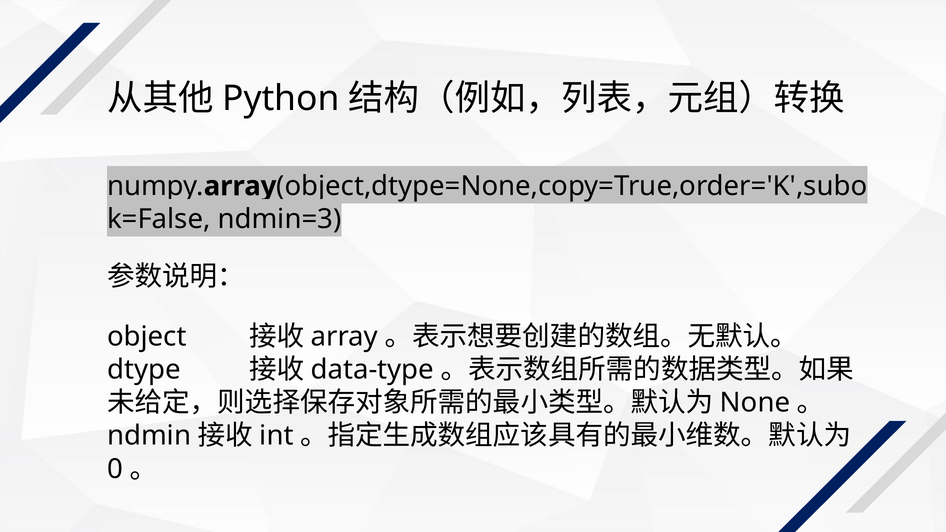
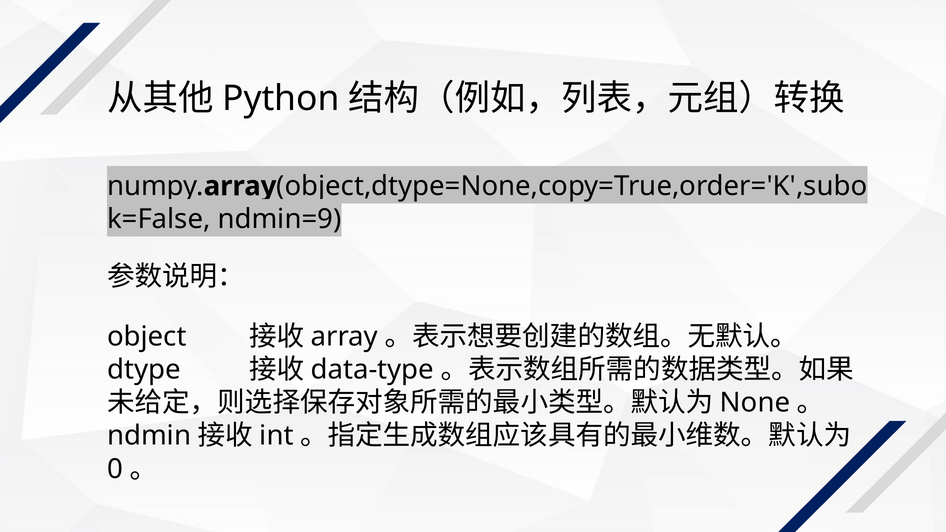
ndmin=3: ndmin=3 -> ndmin=9
